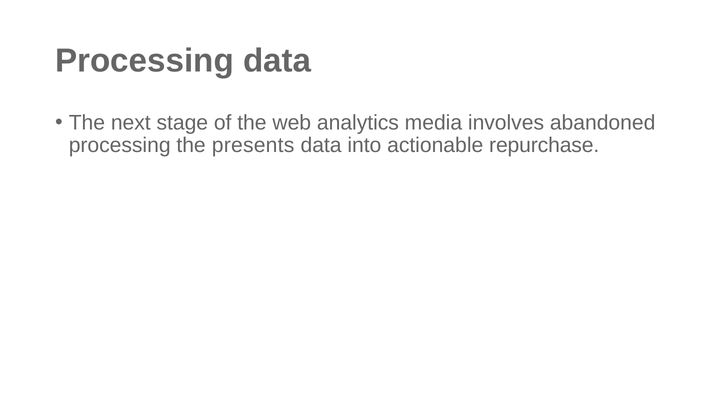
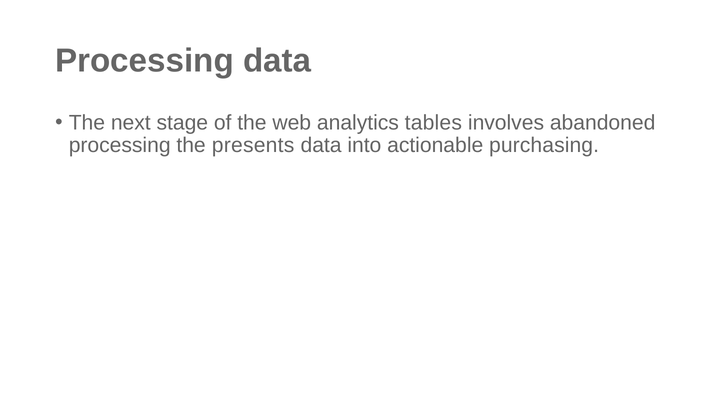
media: media -> tables
repurchase: repurchase -> purchasing
